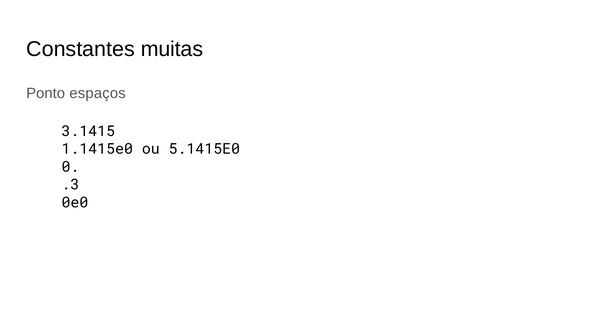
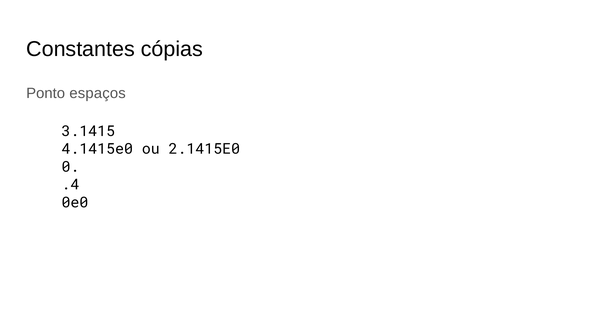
muitas: muitas -> cópias
1.1415e0: 1.1415e0 -> 4.1415e0
5.1415E0: 5.1415E0 -> 2.1415E0
.3: .3 -> .4
